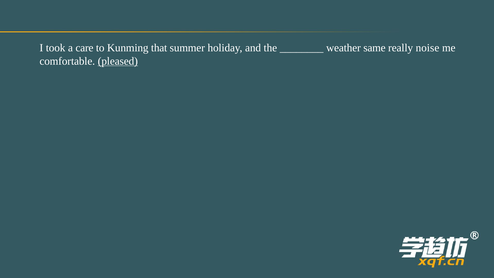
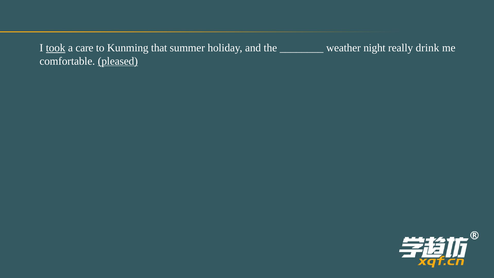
took underline: none -> present
same: same -> night
noise: noise -> drink
